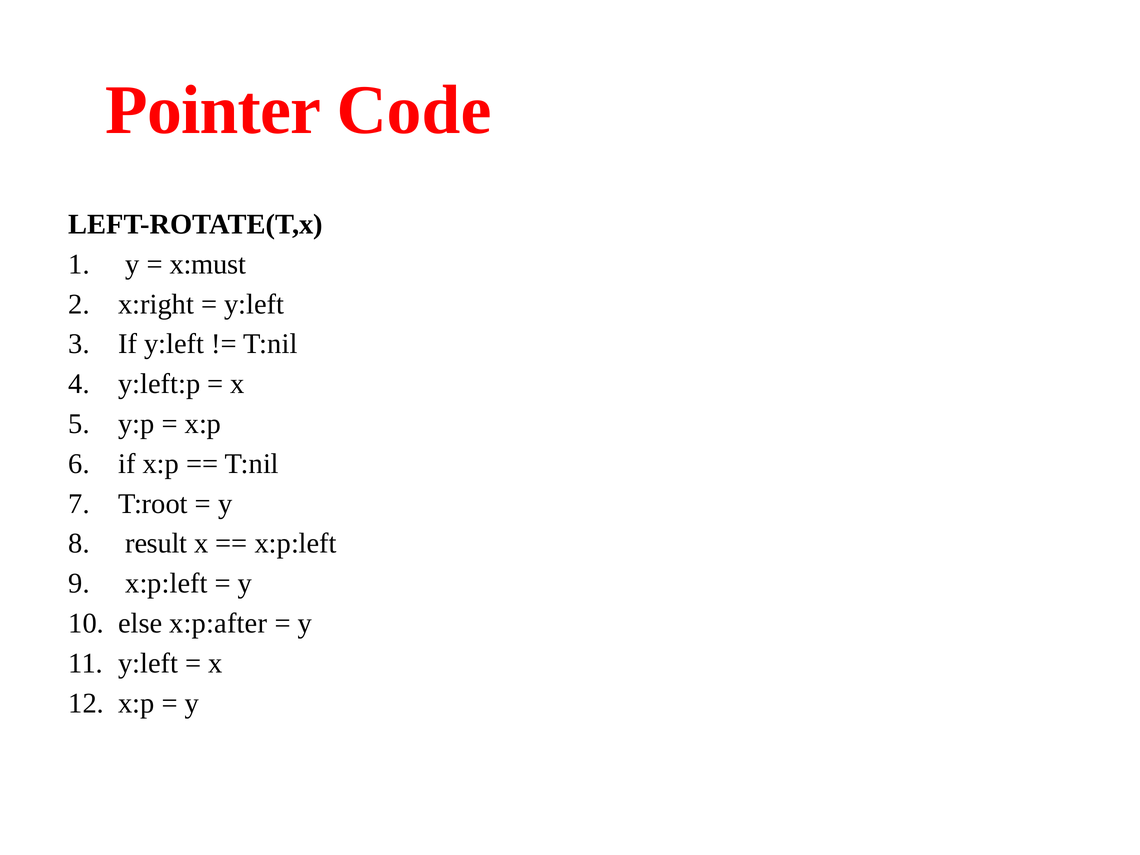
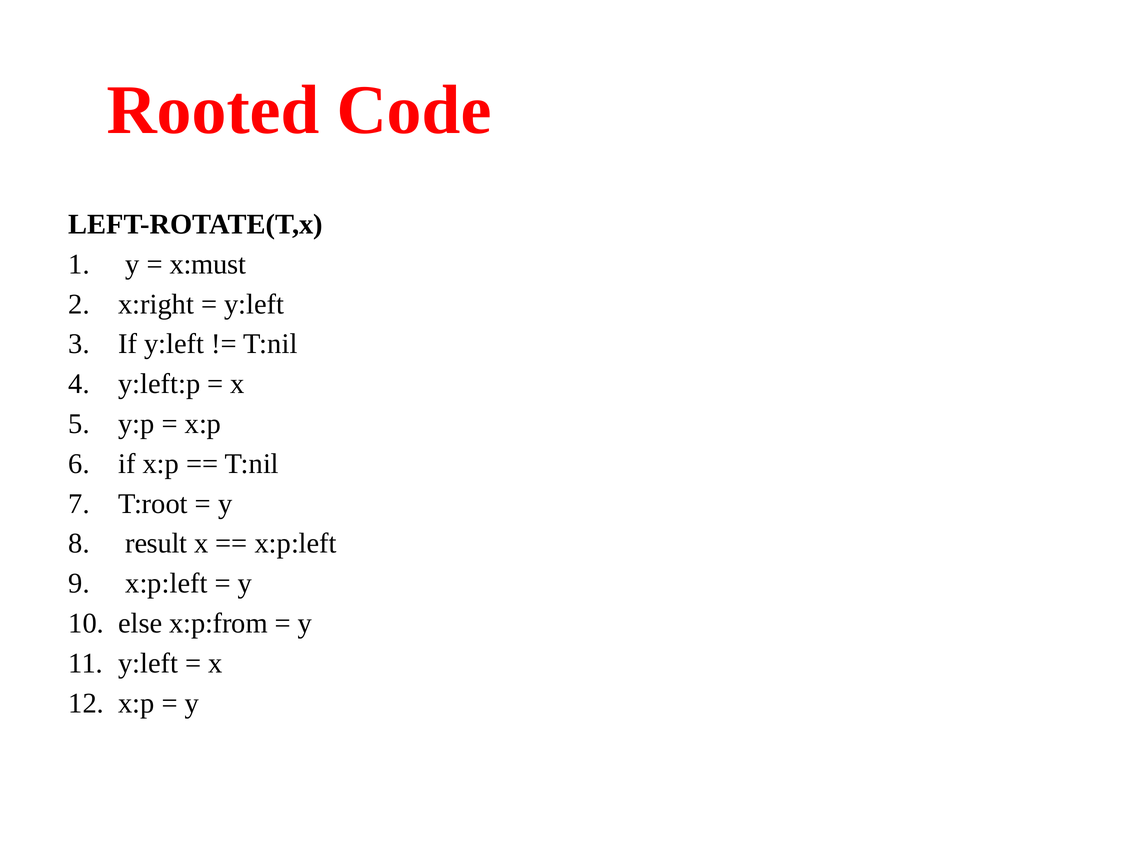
Pointer: Pointer -> Rooted
x:p:after: x:p:after -> x:p:from
